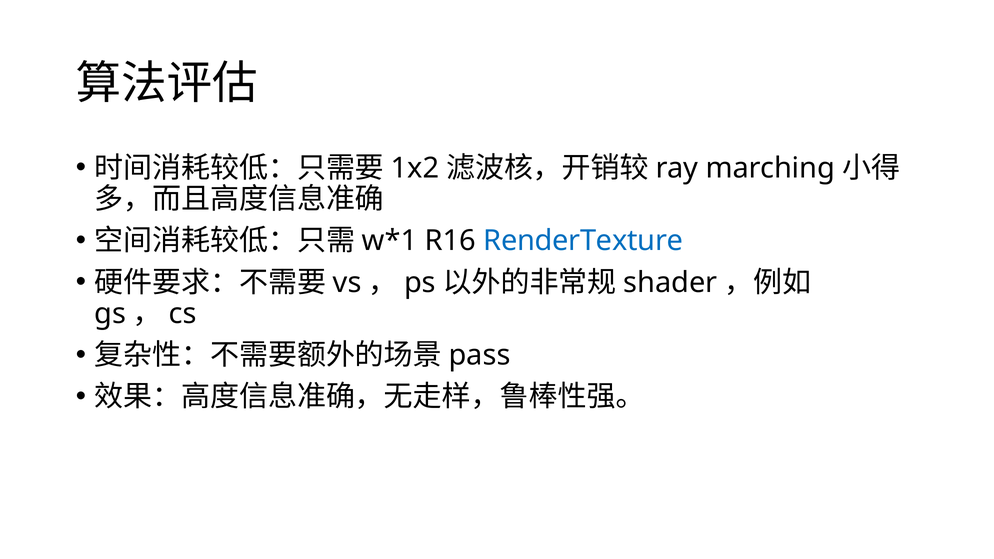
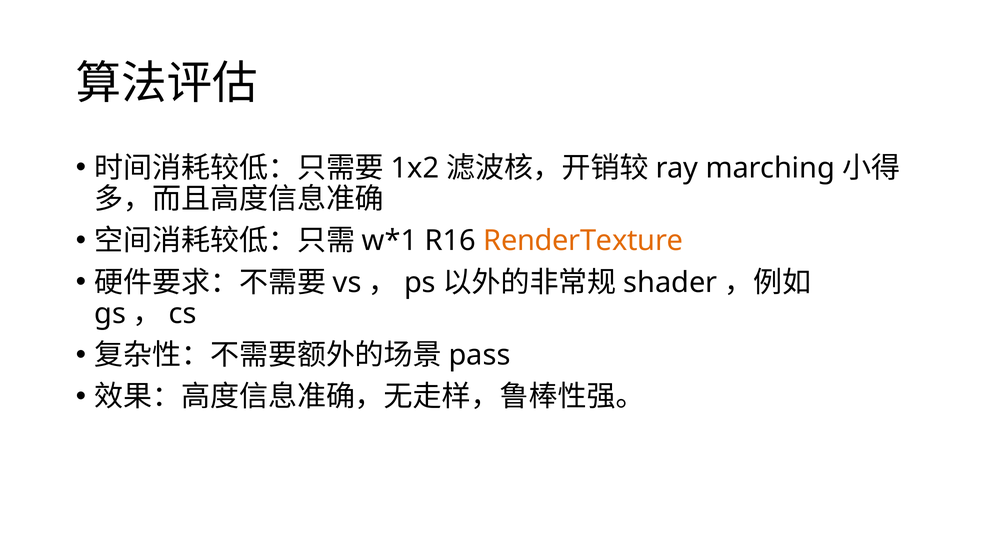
RenderTexture colour: blue -> orange
